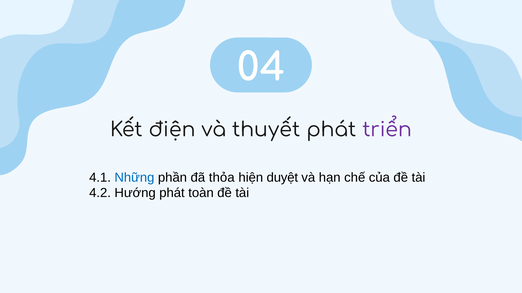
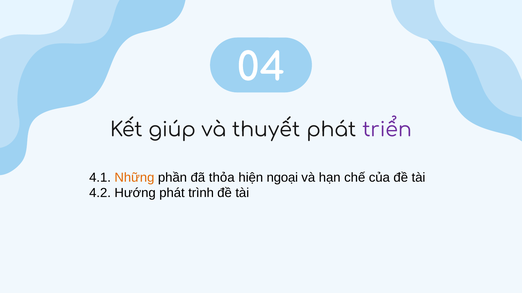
điện: điện -> giúp
Những colour: blue -> orange
duyệt: duyệt -> ngoại
toàn: toàn -> trình
